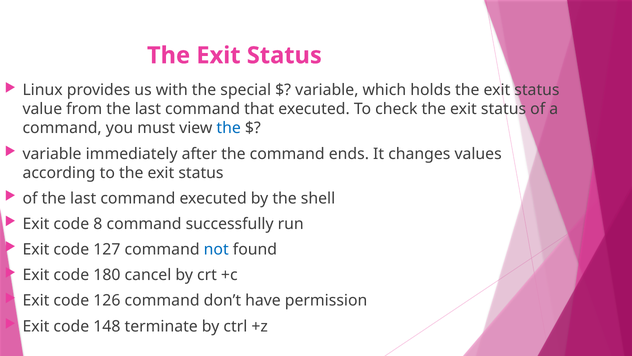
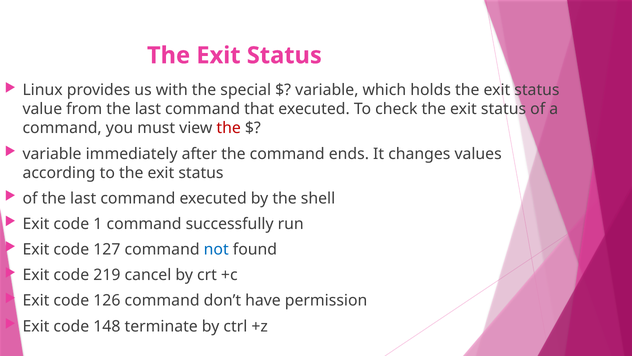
the at (229, 128) colour: blue -> red
8: 8 -> 1
180: 180 -> 219
